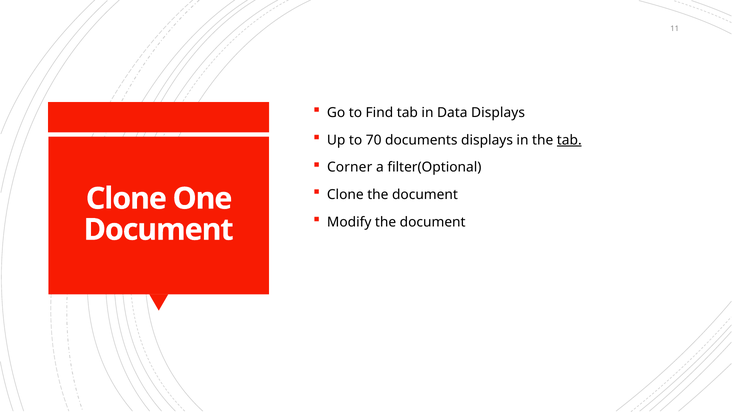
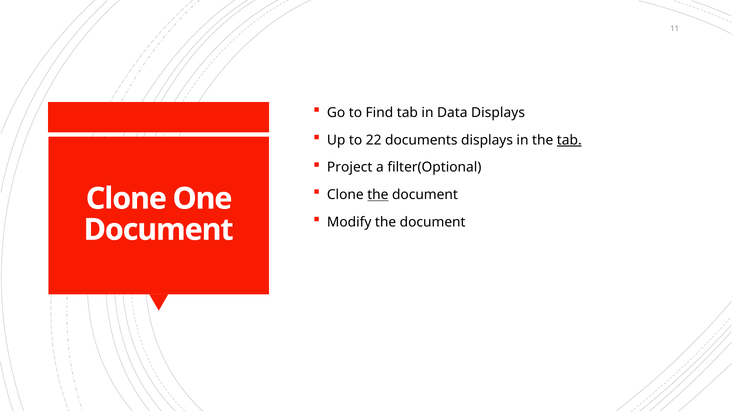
70: 70 -> 22
Corner: Corner -> Project
the at (378, 195) underline: none -> present
